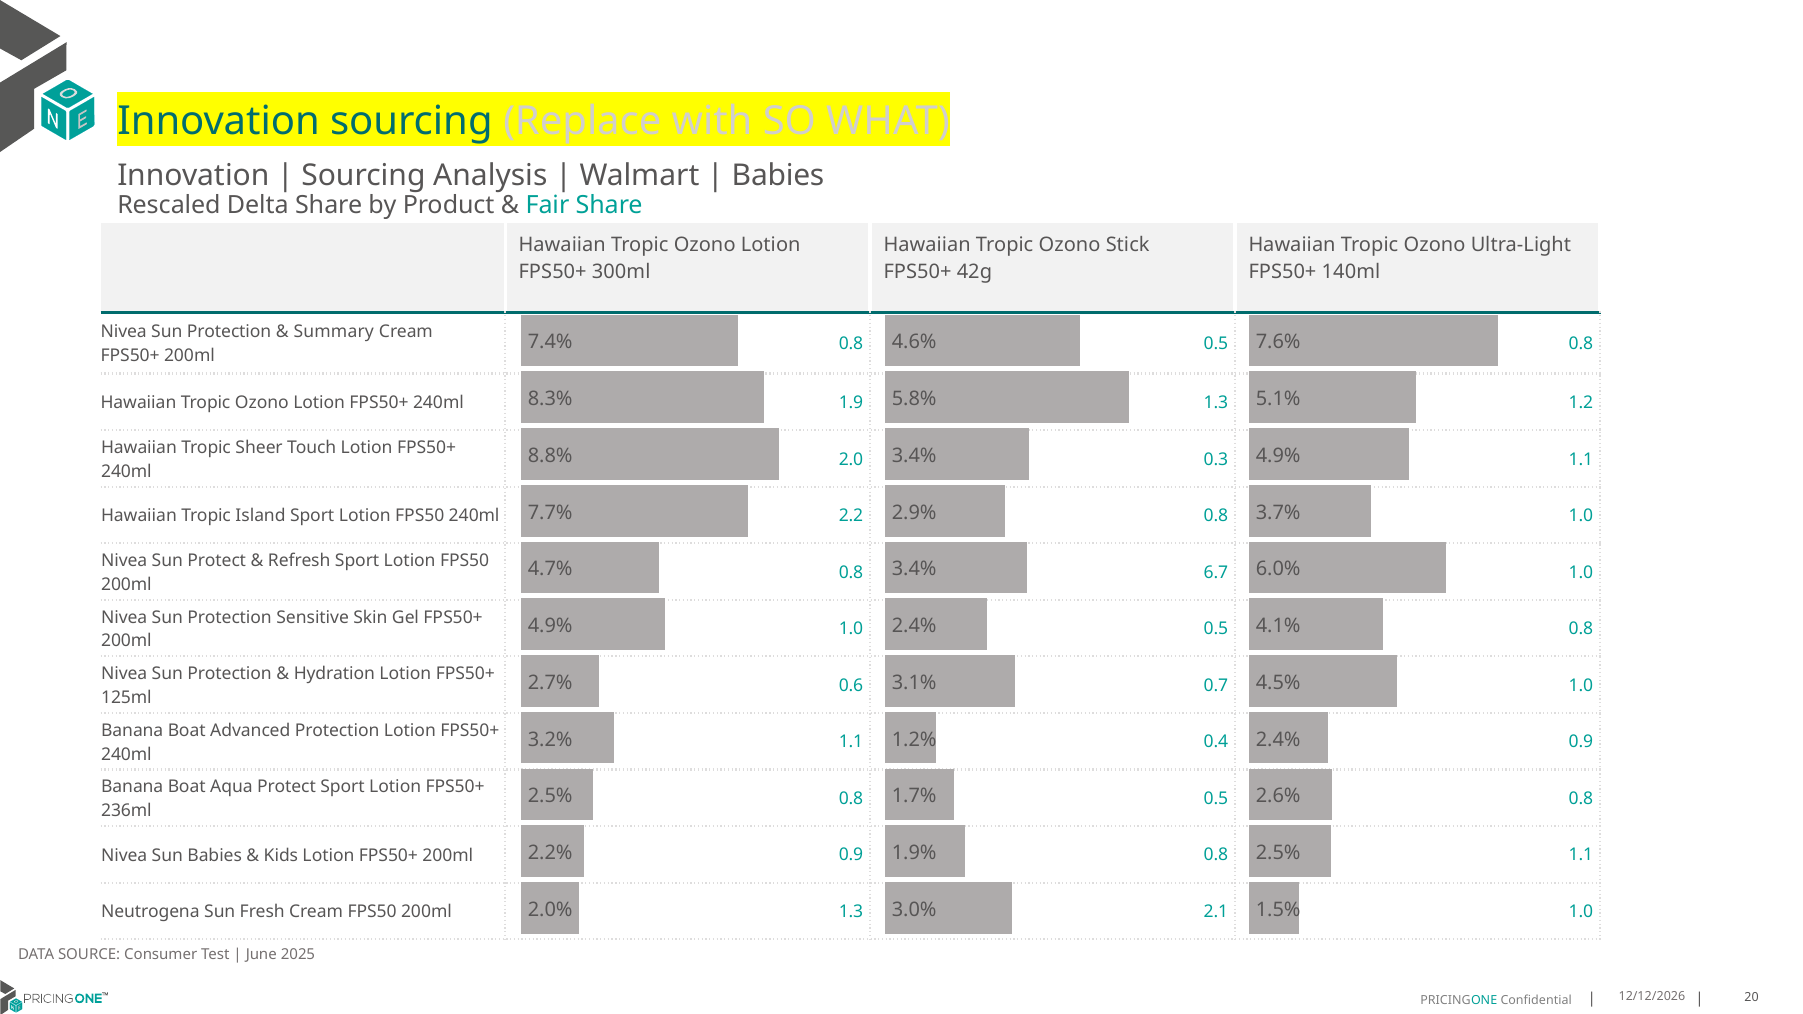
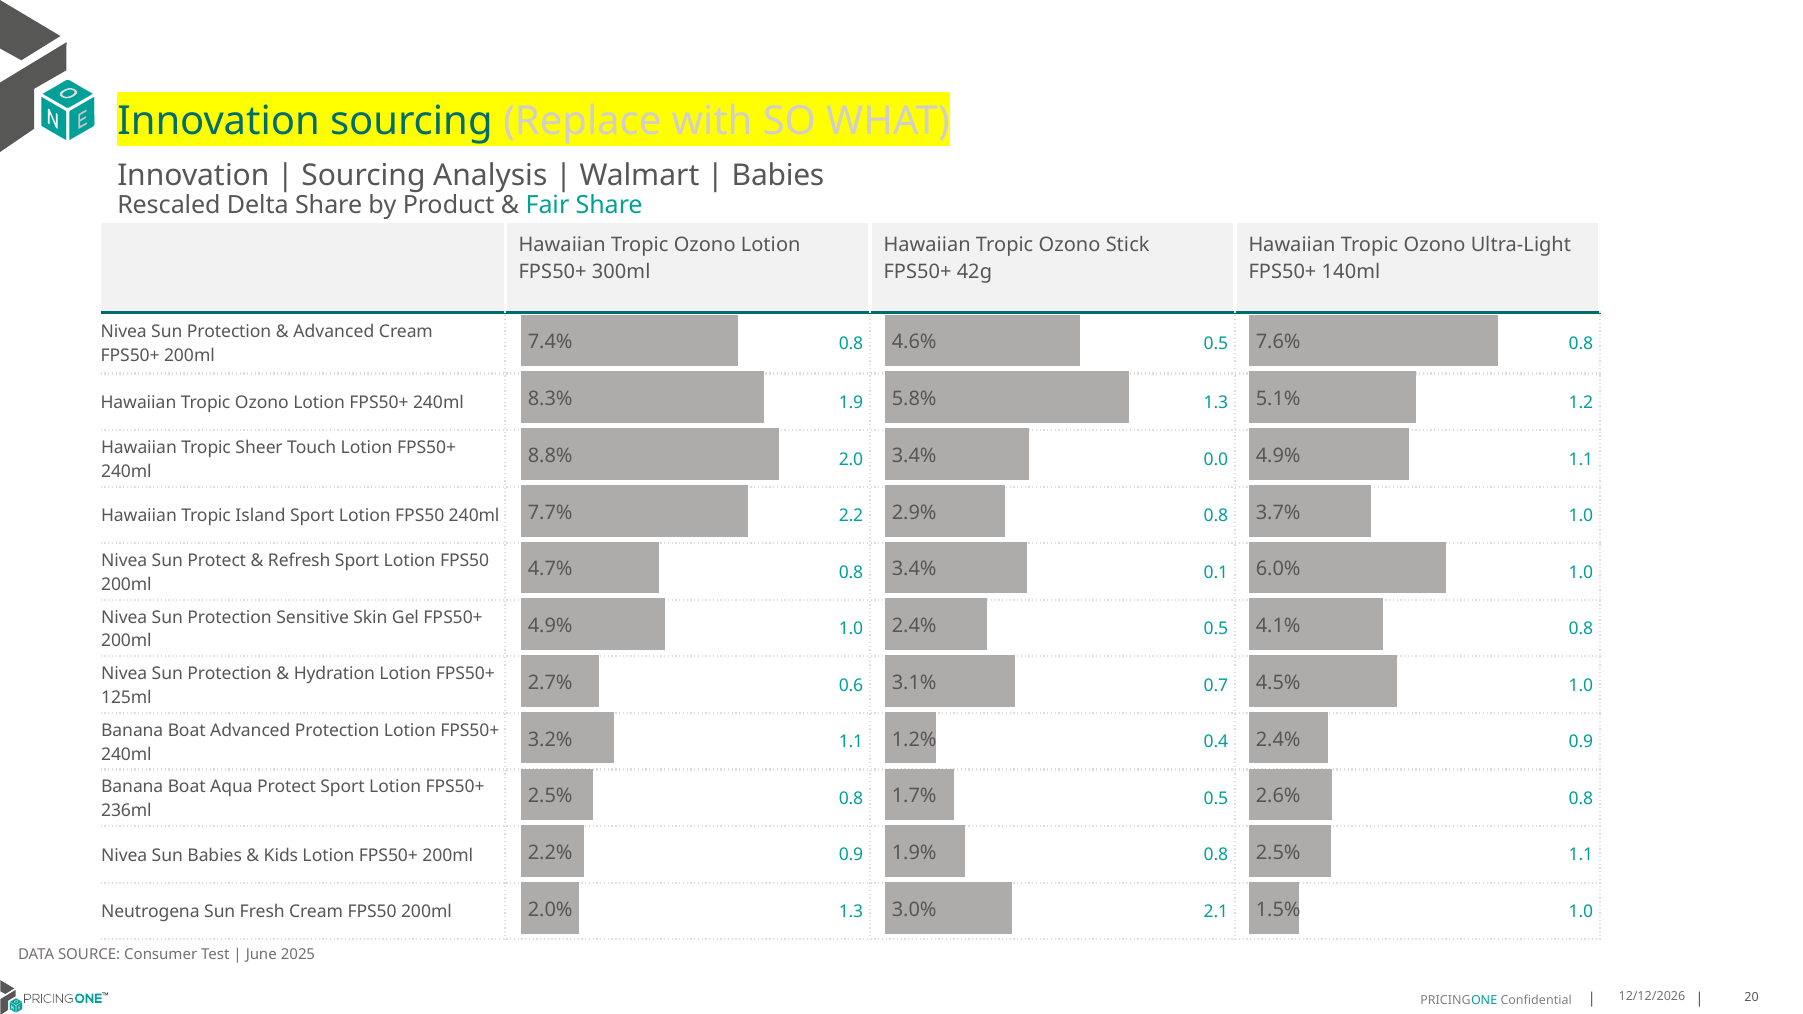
Summary at (334, 332): Summary -> Advanced
0.3: 0.3 -> 0.0
6.7: 6.7 -> 0.1
